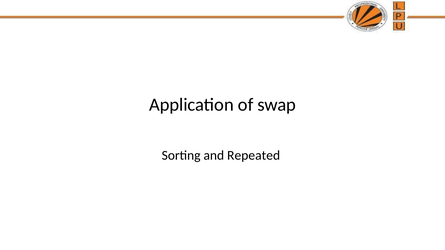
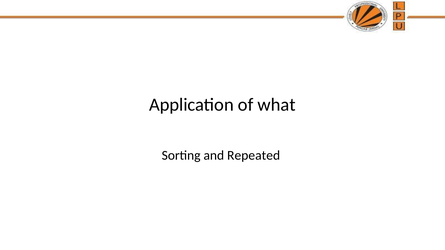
swap: swap -> what
